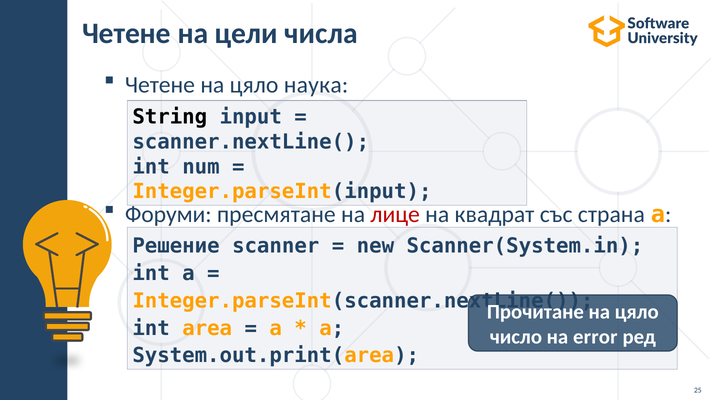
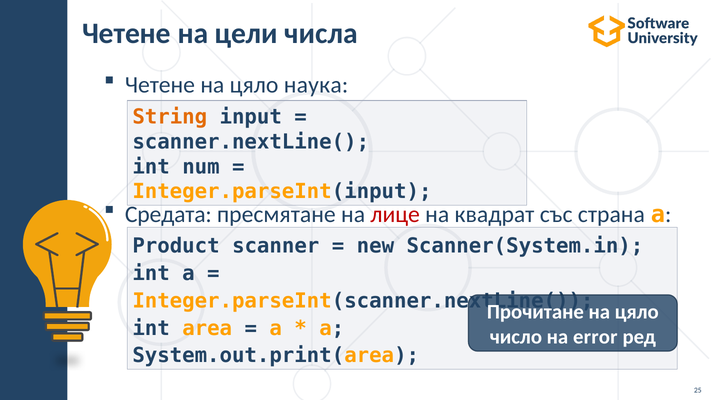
String colour: black -> orange
Форуми: Форуми -> Средата
Решение: Решение -> Product
